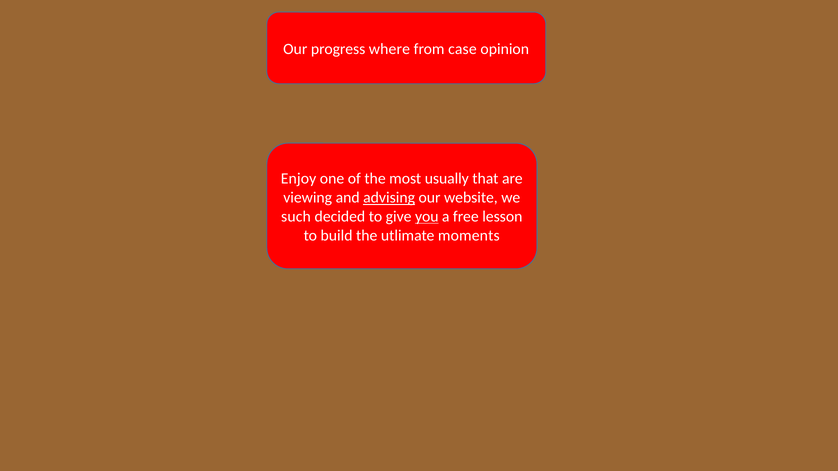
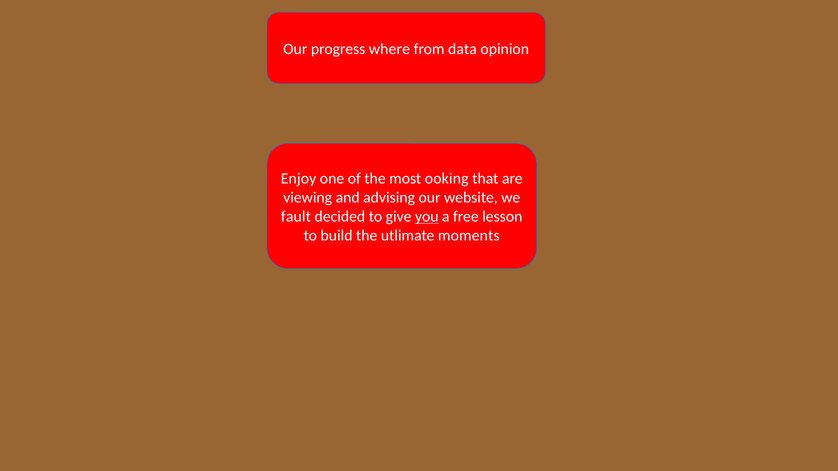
case: case -> data
usually: usually -> ooking
advising underline: present -> none
such: such -> fault
